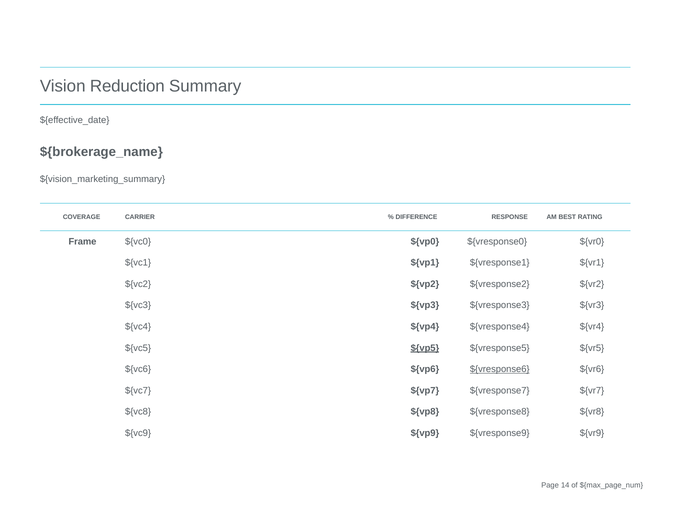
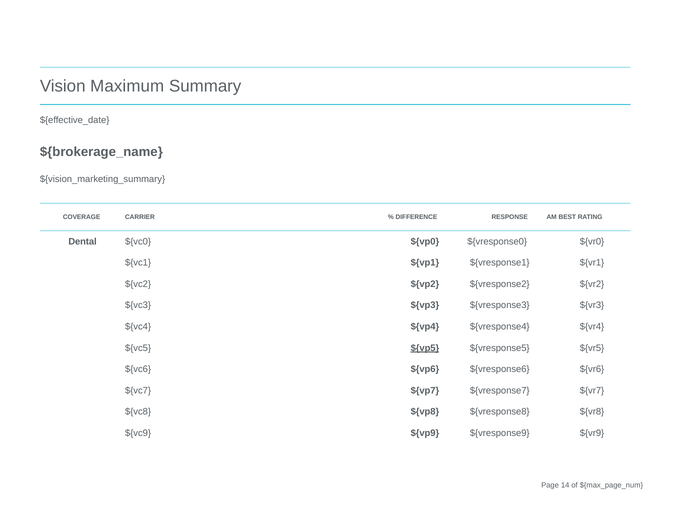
Reduction: Reduction -> Maximum
Frame: Frame -> Dental
${vresponse6 underline: present -> none
